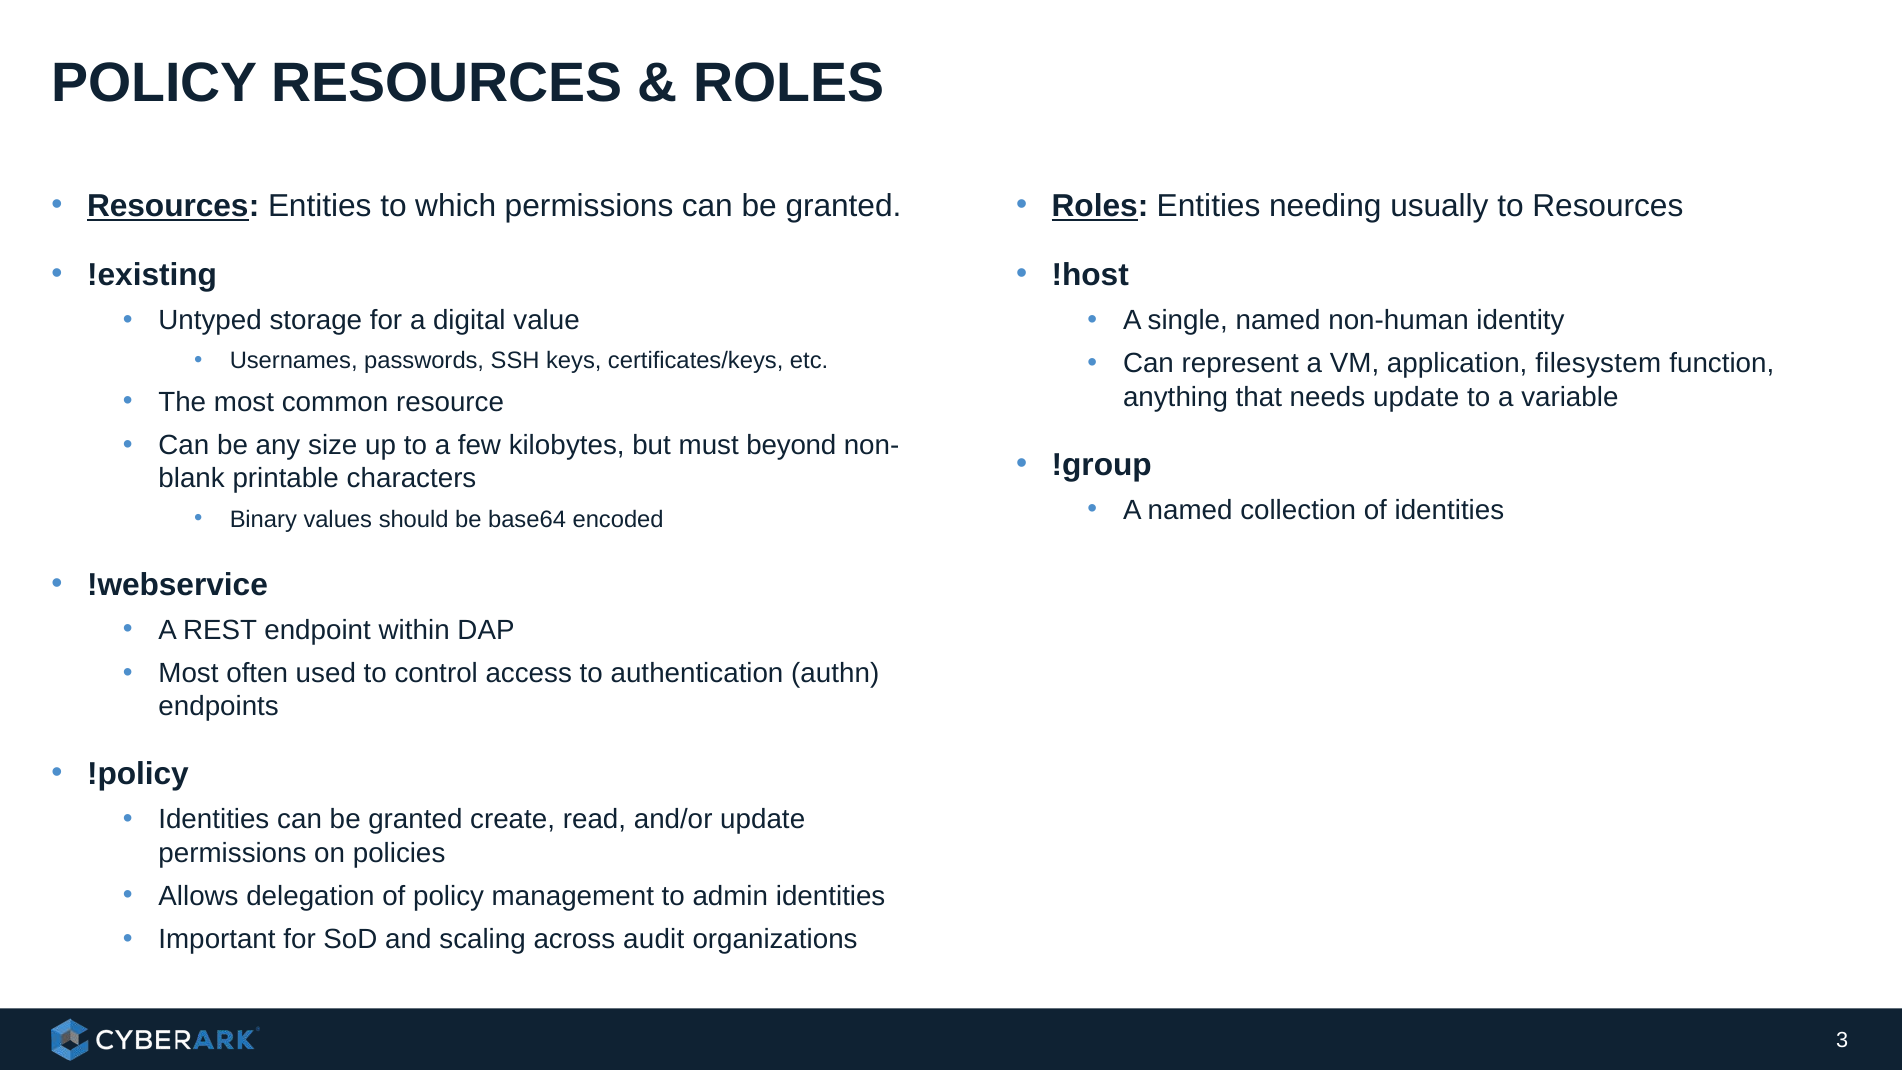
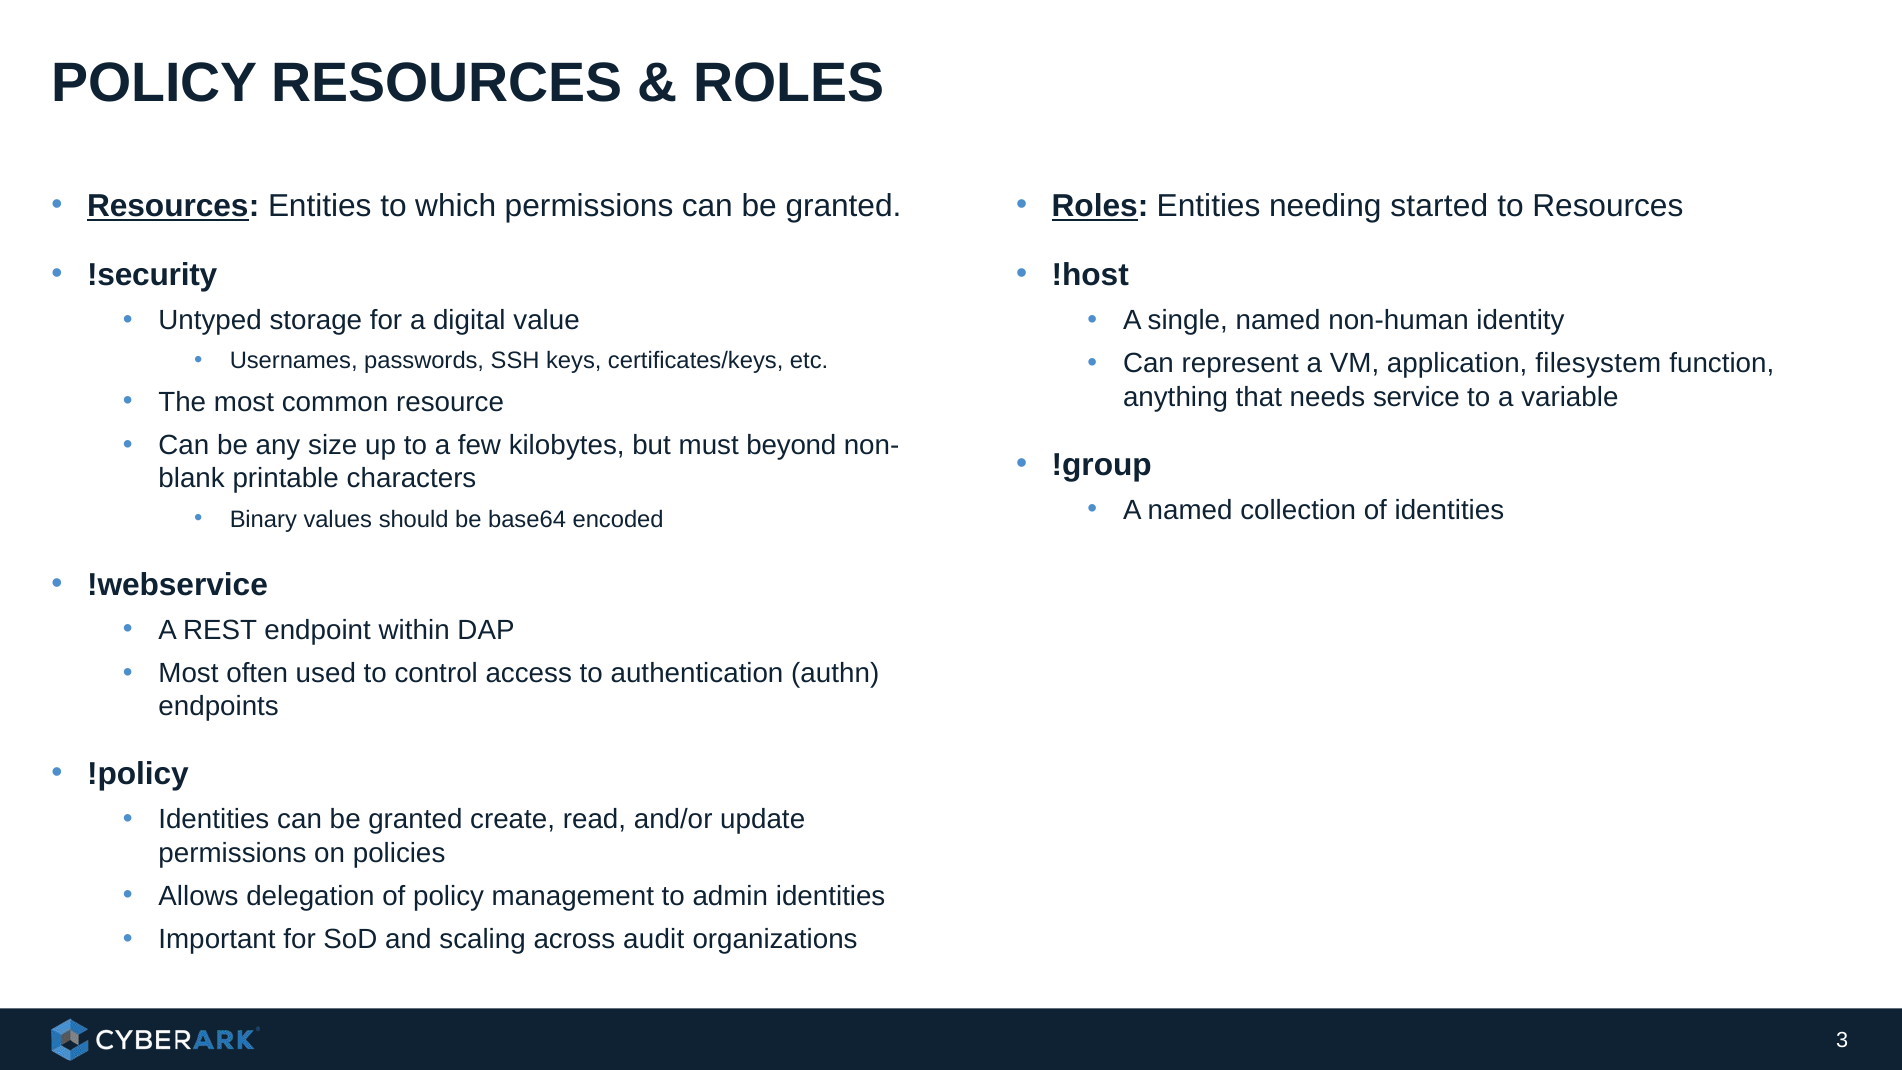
usually: usually -> started
!existing: !existing -> !security
needs update: update -> service
